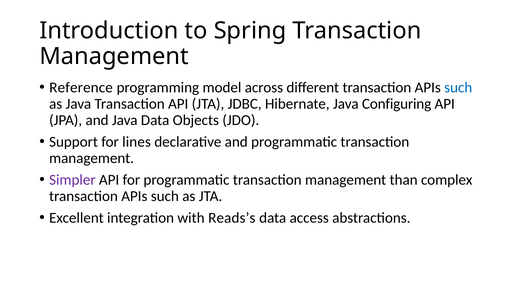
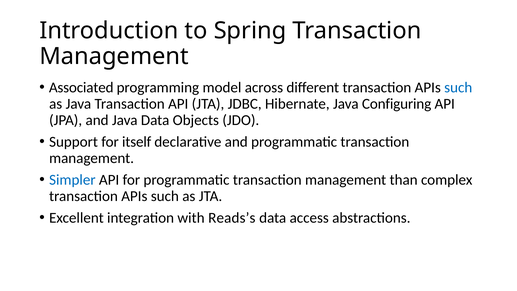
Reference: Reference -> Associated
lines: lines -> itself
Simpler colour: purple -> blue
